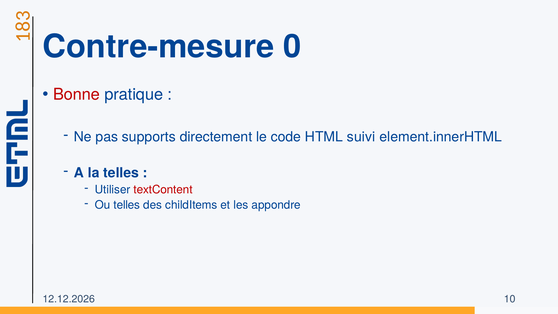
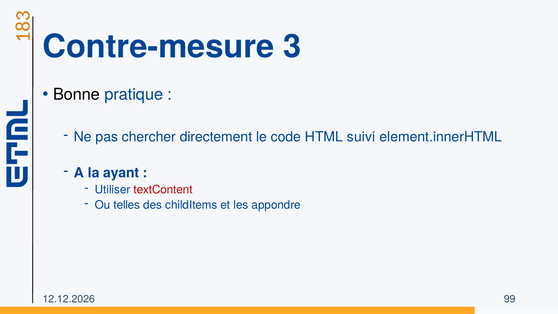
Contre-mesure 0: 0 -> 3
Bonne colour: red -> black
supports: supports -> chercher
la telles: telles -> ayant
10: 10 -> 99
